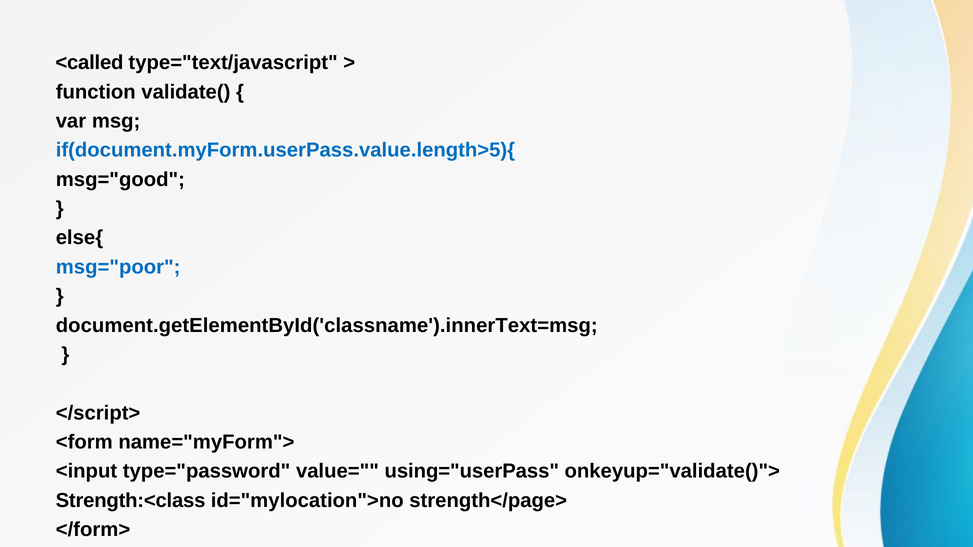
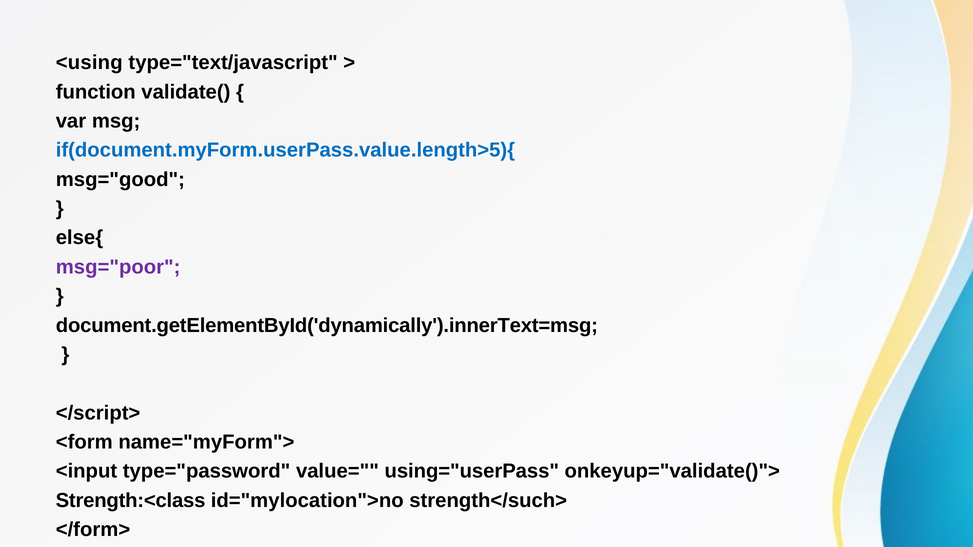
<called: <called -> <using
msg="poor colour: blue -> purple
document.getElementById('classname').innerText=msg: document.getElementById('classname').innerText=msg -> document.getElementById('dynamically').innerText=msg
strength</page>: strength</page> -> strength</such>
